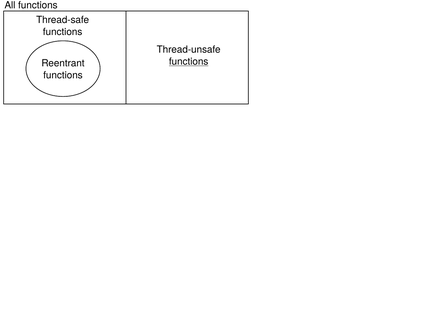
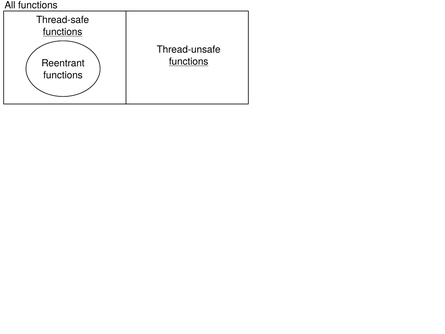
functions at (63, 32) underline: none -> present
